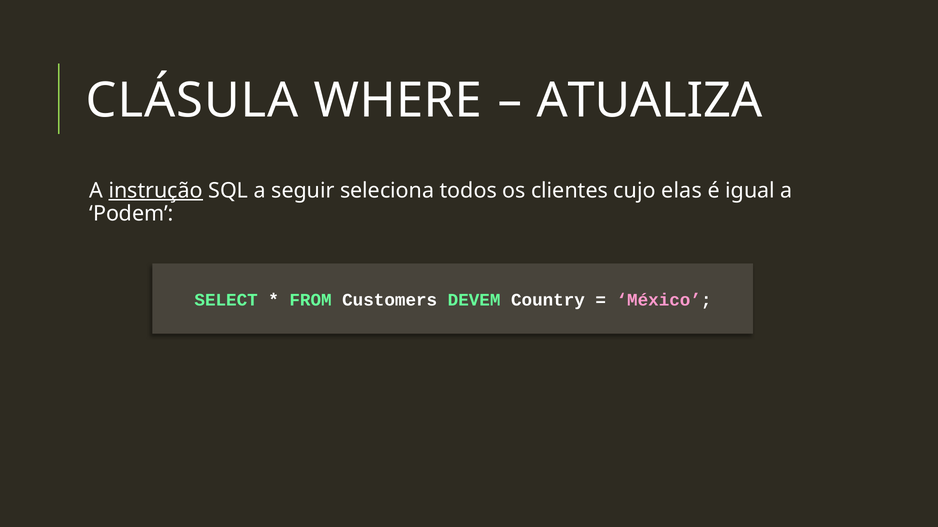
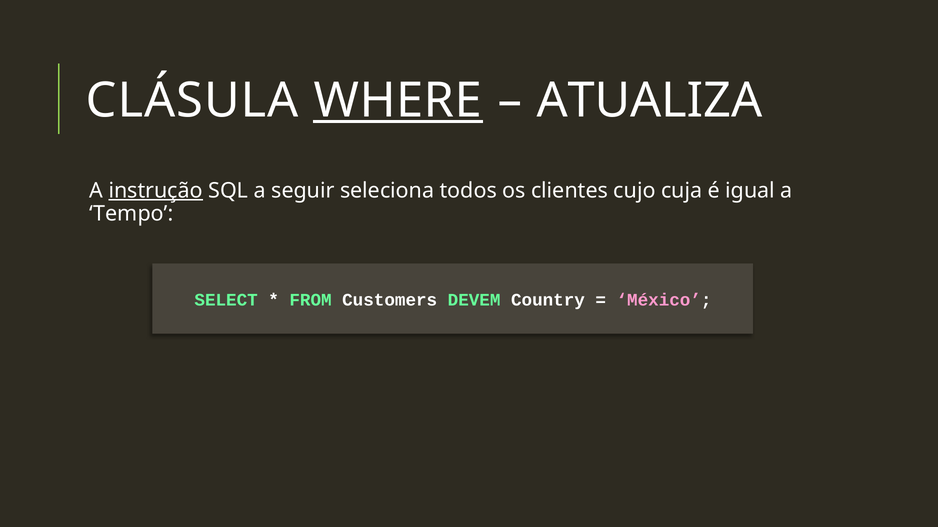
WHERE underline: none -> present
elas: elas -> cuja
Podem: Podem -> Tempo
